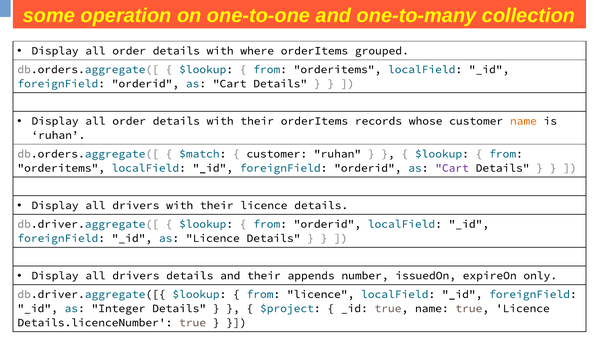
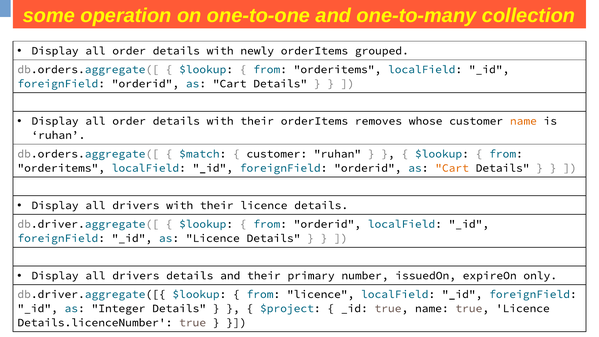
where: where -> newly
records: records -> removes
Cart at (452, 168) colour: purple -> orange
appends: appends -> primary
